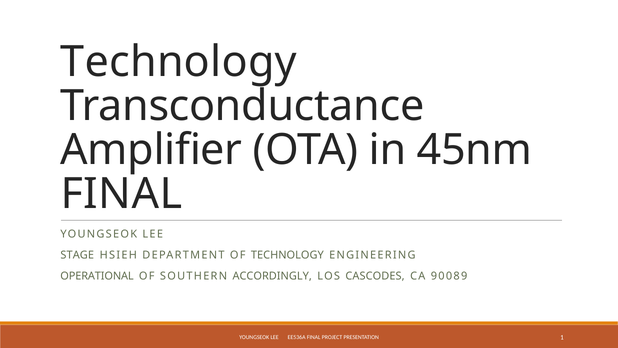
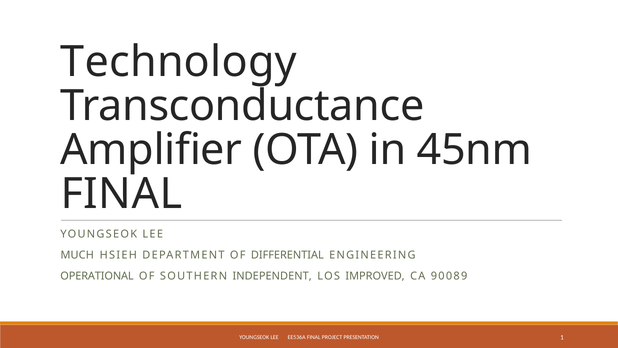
STAGE: STAGE -> MUCH
OF TECHNOLOGY: TECHNOLOGY -> DIFFERENTIAL
ACCORDINGLY: ACCORDINGLY -> INDEPENDENT
CASCODES: CASCODES -> IMPROVED
